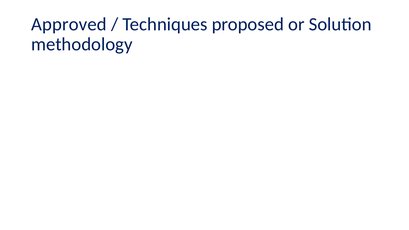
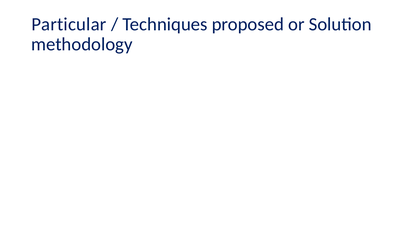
Approved: Approved -> Particular
